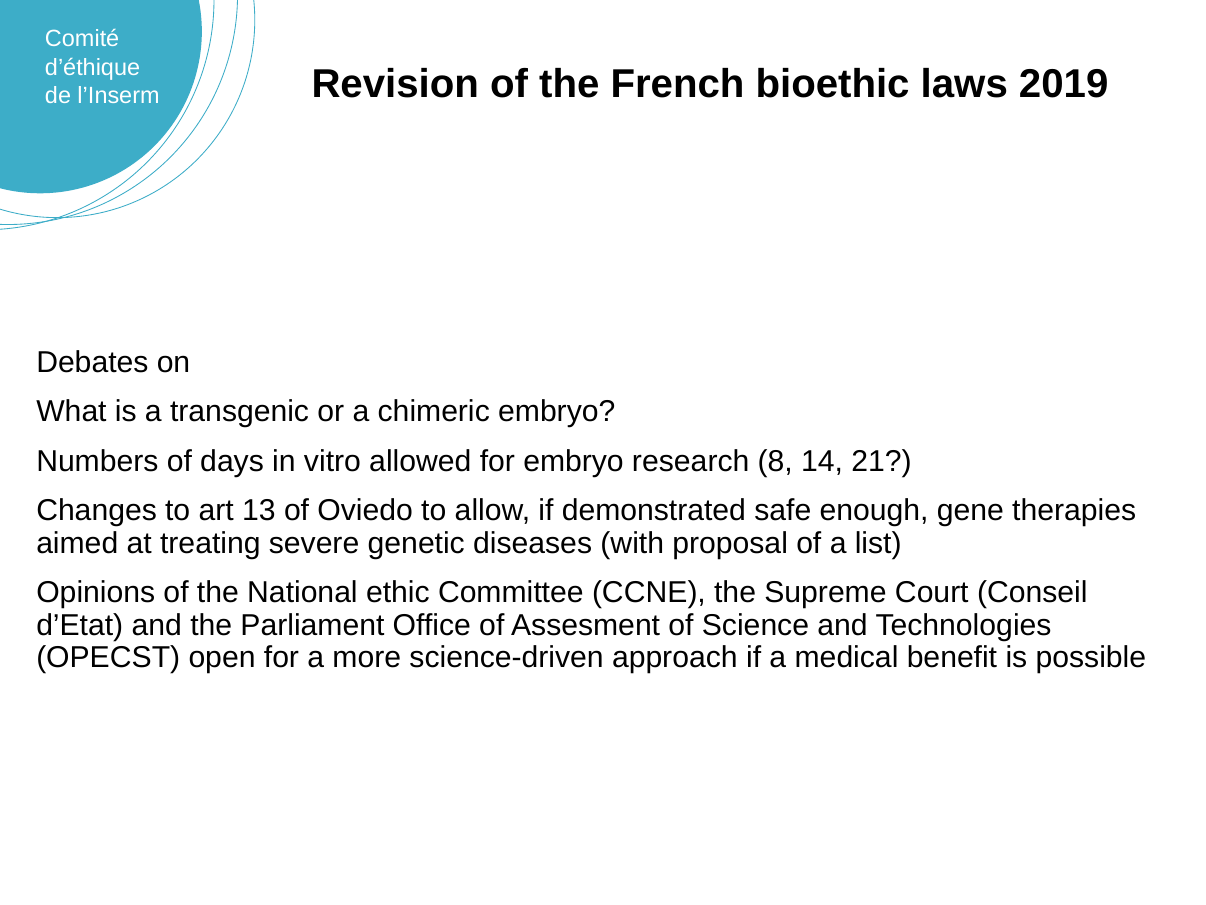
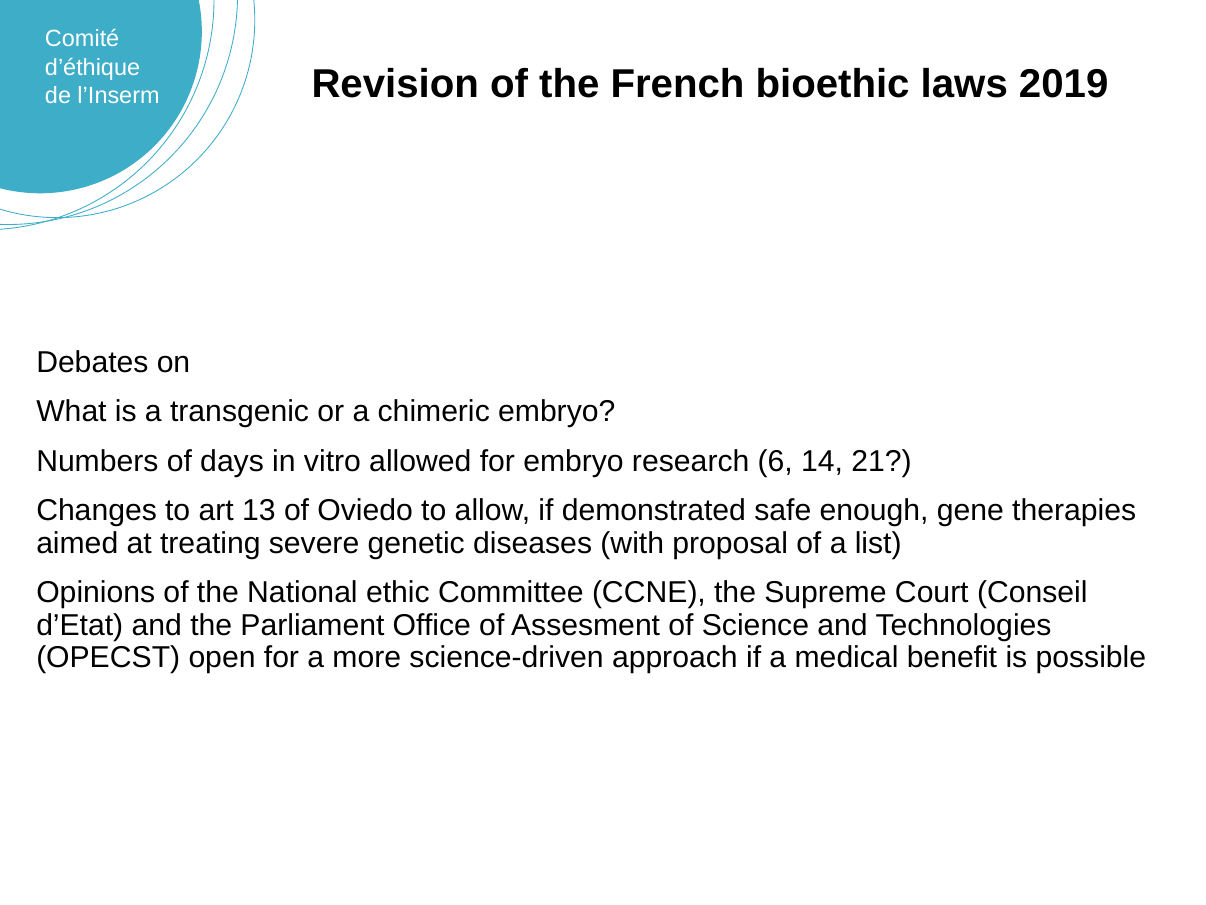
8: 8 -> 6
